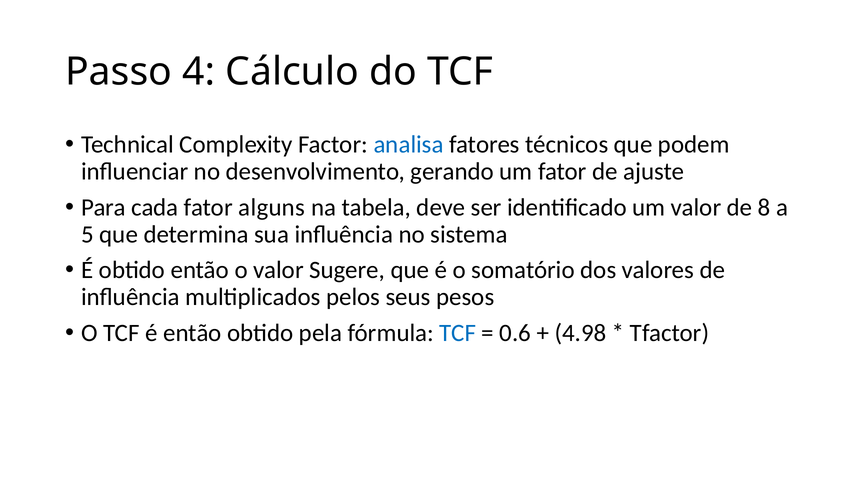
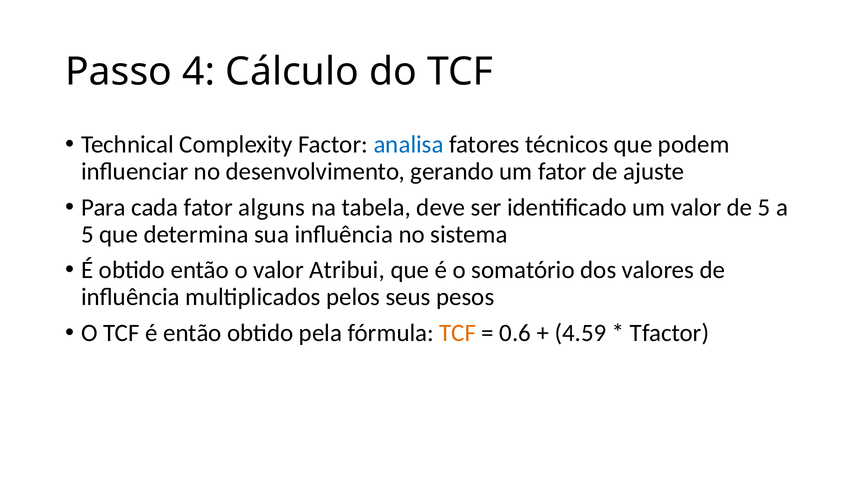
de 8: 8 -> 5
Sugere: Sugere -> Atribui
TCF at (458, 333) colour: blue -> orange
4.98: 4.98 -> 4.59
